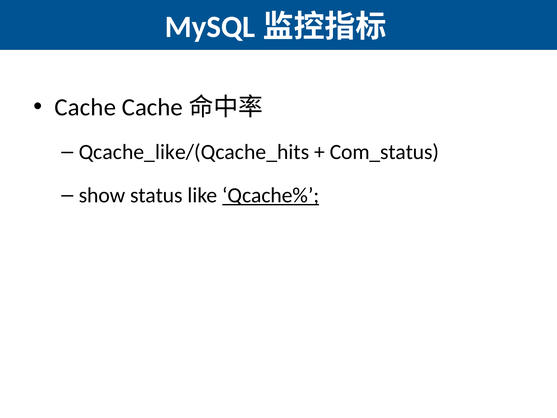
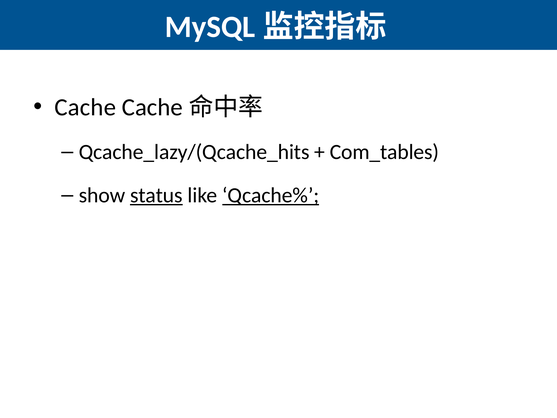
Qcache_like/(Qcache_hits: Qcache_like/(Qcache_hits -> Qcache_lazy/(Qcache_hits
Com_status: Com_status -> Com_tables
status underline: none -> present
